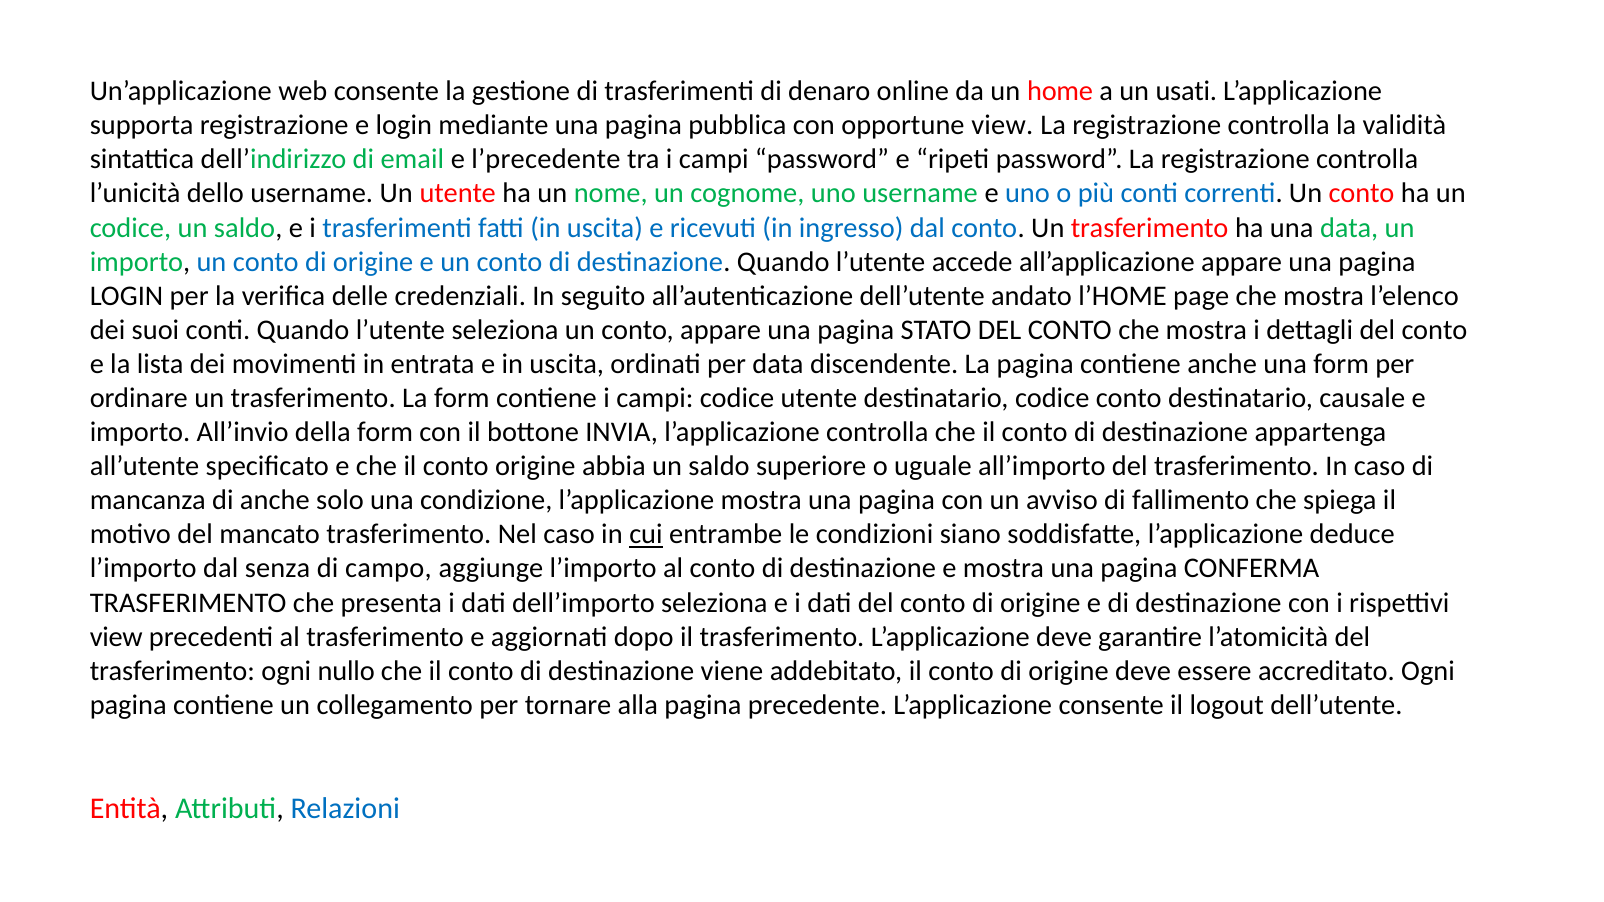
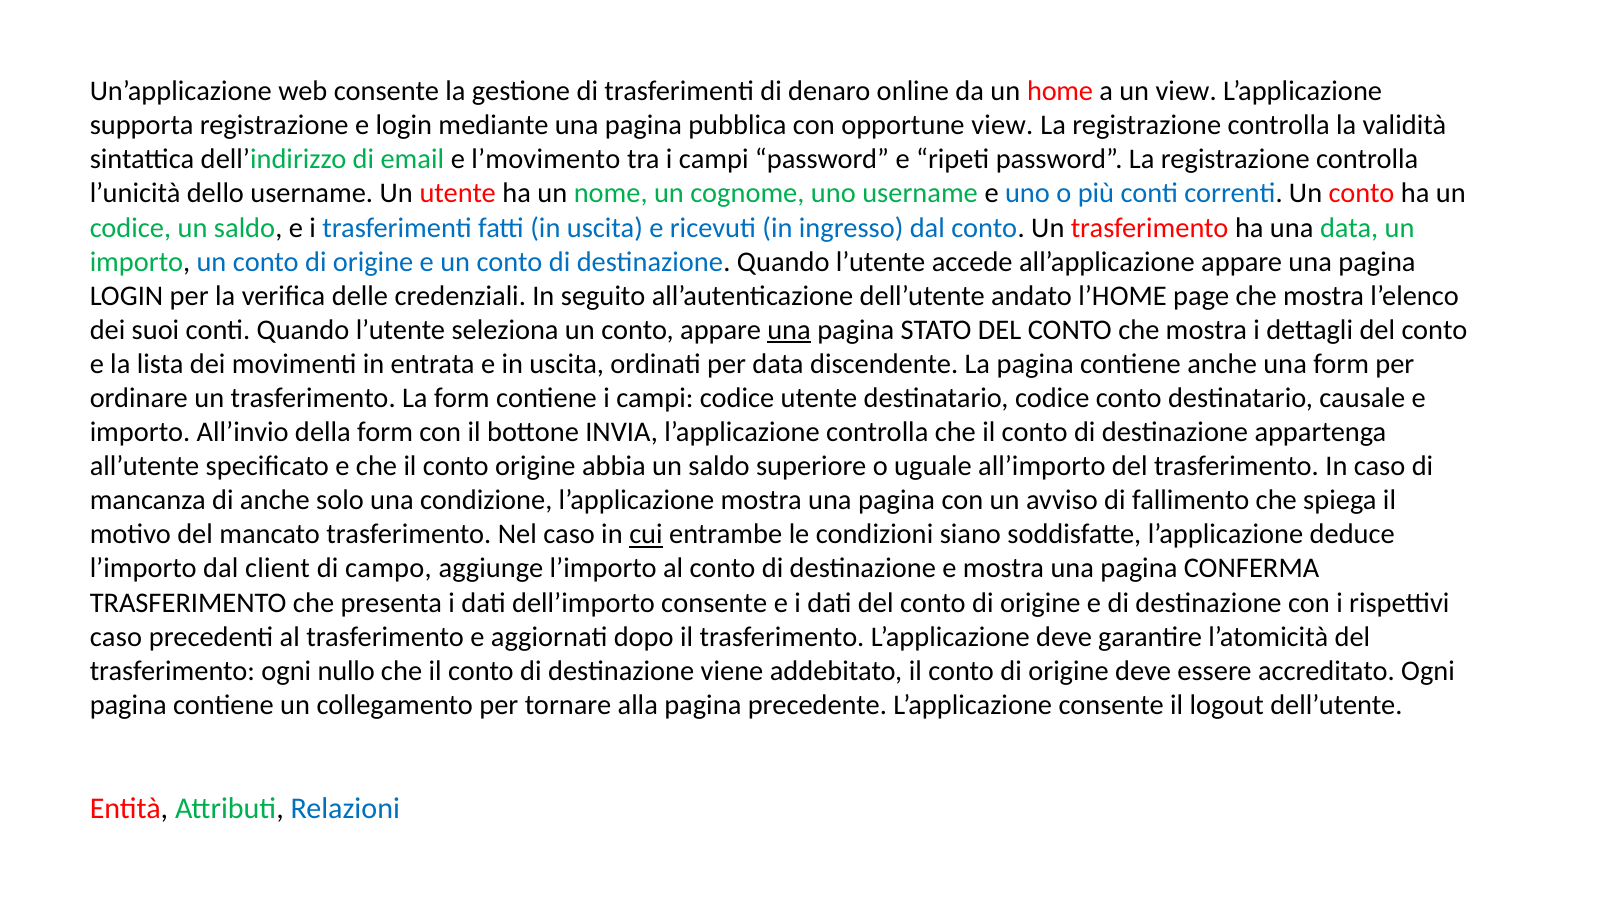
un usati: usati -> view
l’precedente: l’precedente -> l’movimento
una at (789, 330) underline: none -> present
senza: senza -> client
dell’importo seleziona: seleziona -> consente
view at (116, 637): view -> caso
